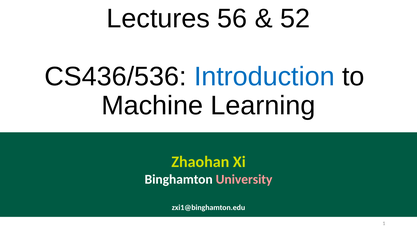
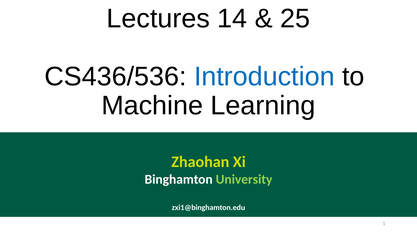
56: 56 -> 14
52: 52 -> 25
University colour: pink -> light green
